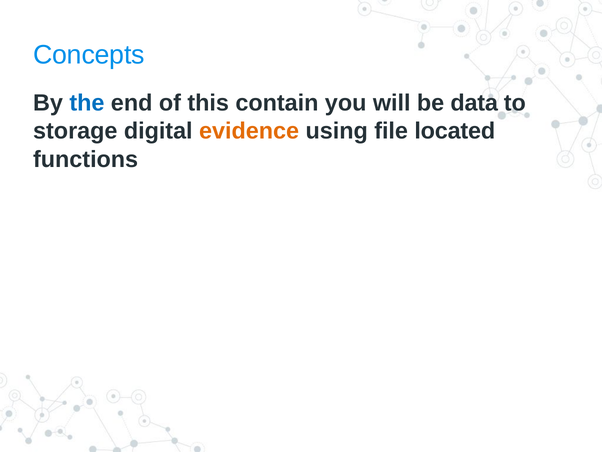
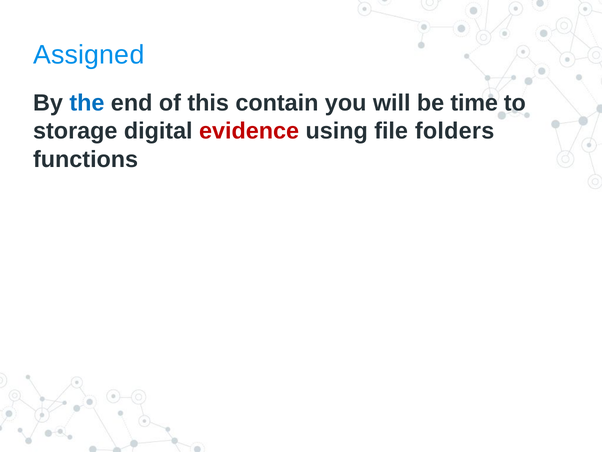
Concepts: Concepts -> Assigned
data: data -> time
evidence colour: orange -> red
located: located -> folders
